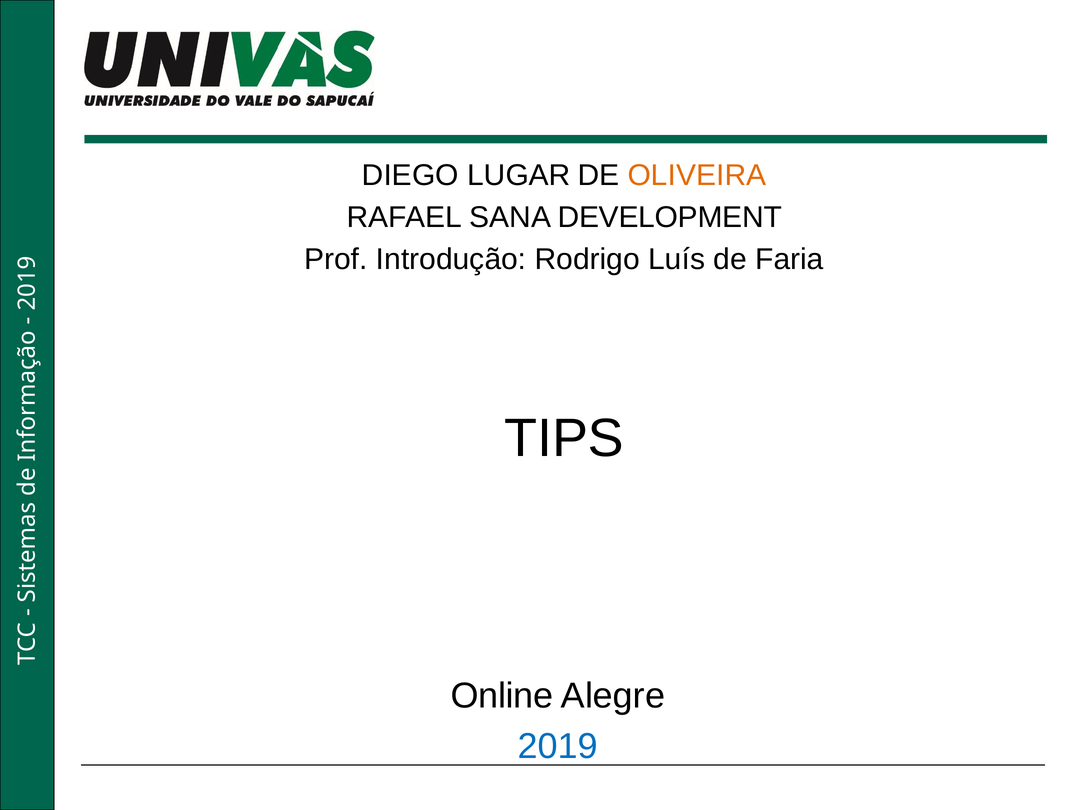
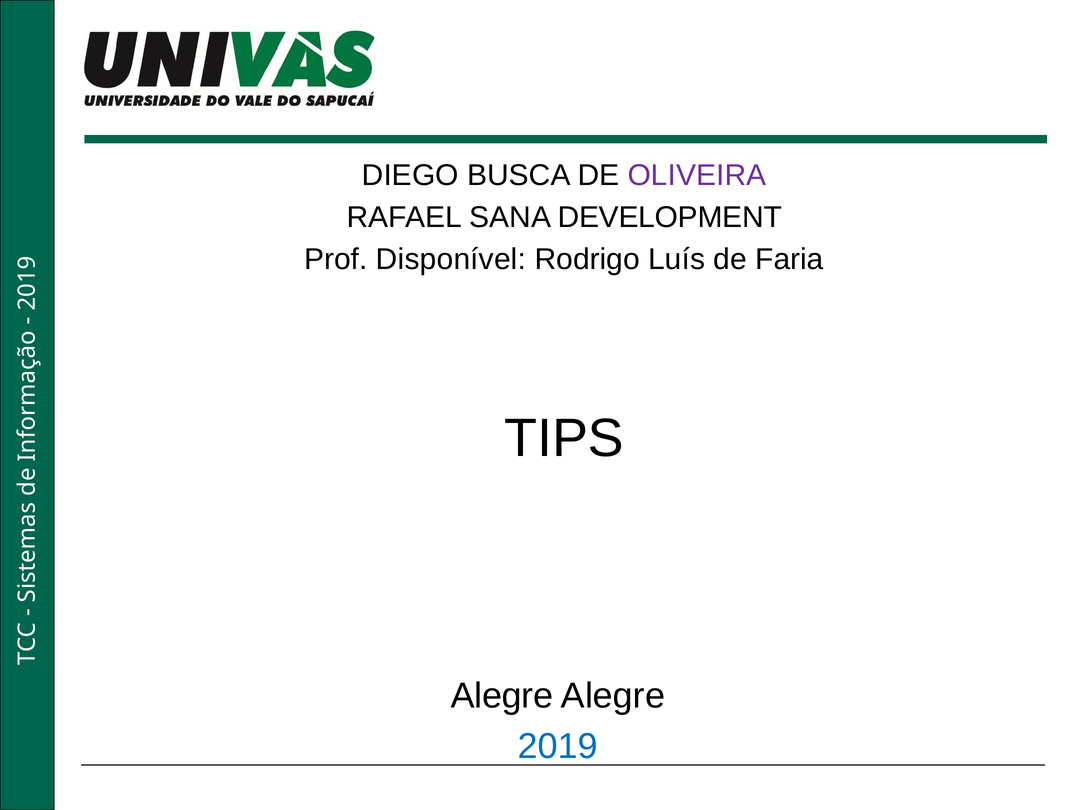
LUGAR: LUGAR -> BUSCA
OLIVEIRA colour: orange -> purple
Introdução: Introdução -> Disponível
Online at (502, 697): Online -> Alegre
